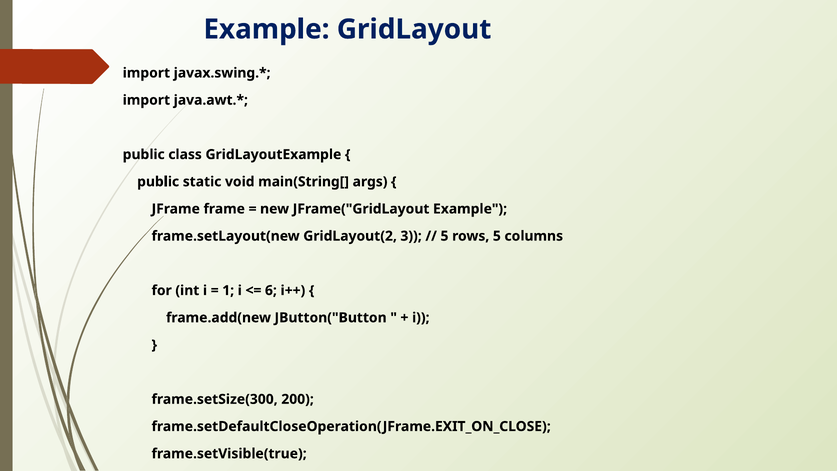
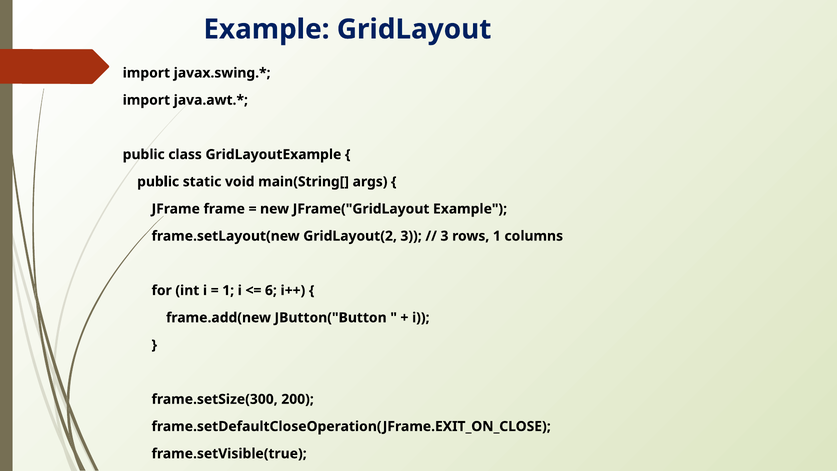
5 at (445, 236): 5 -> 3
rows 5: 5 -> 1
